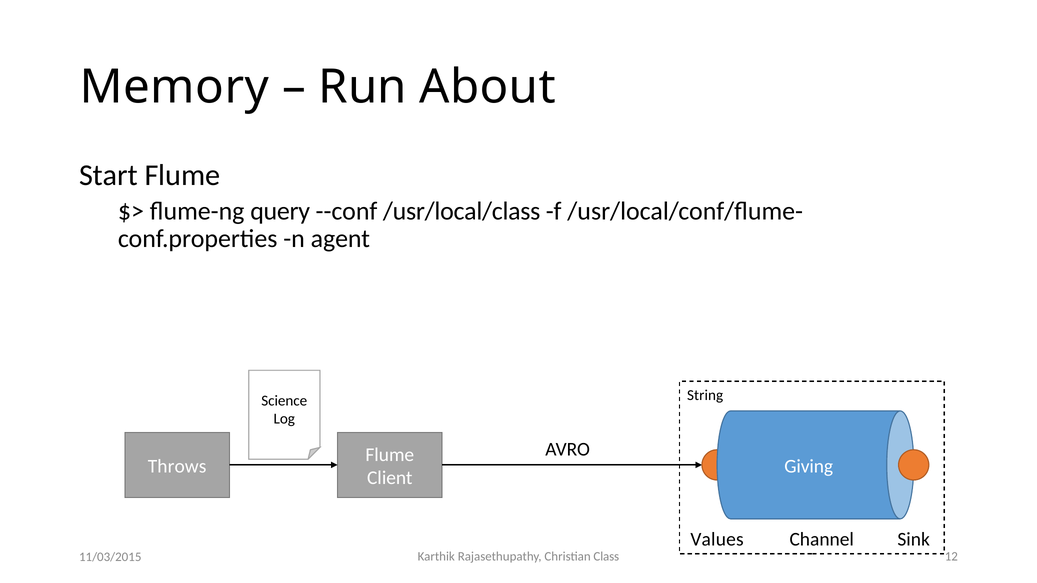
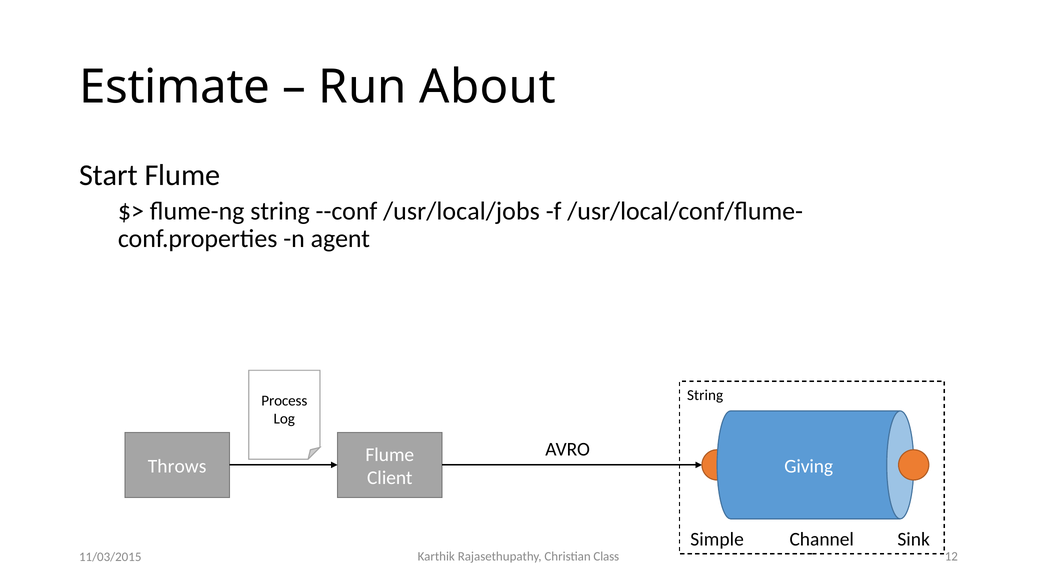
Memory: Memory -> Estimate
flume-ng query: query -> string
/usr/local/class: /usr/local/class -> /usr/local/jobs
Science: Science -> Process
Values: Values -> Simple
